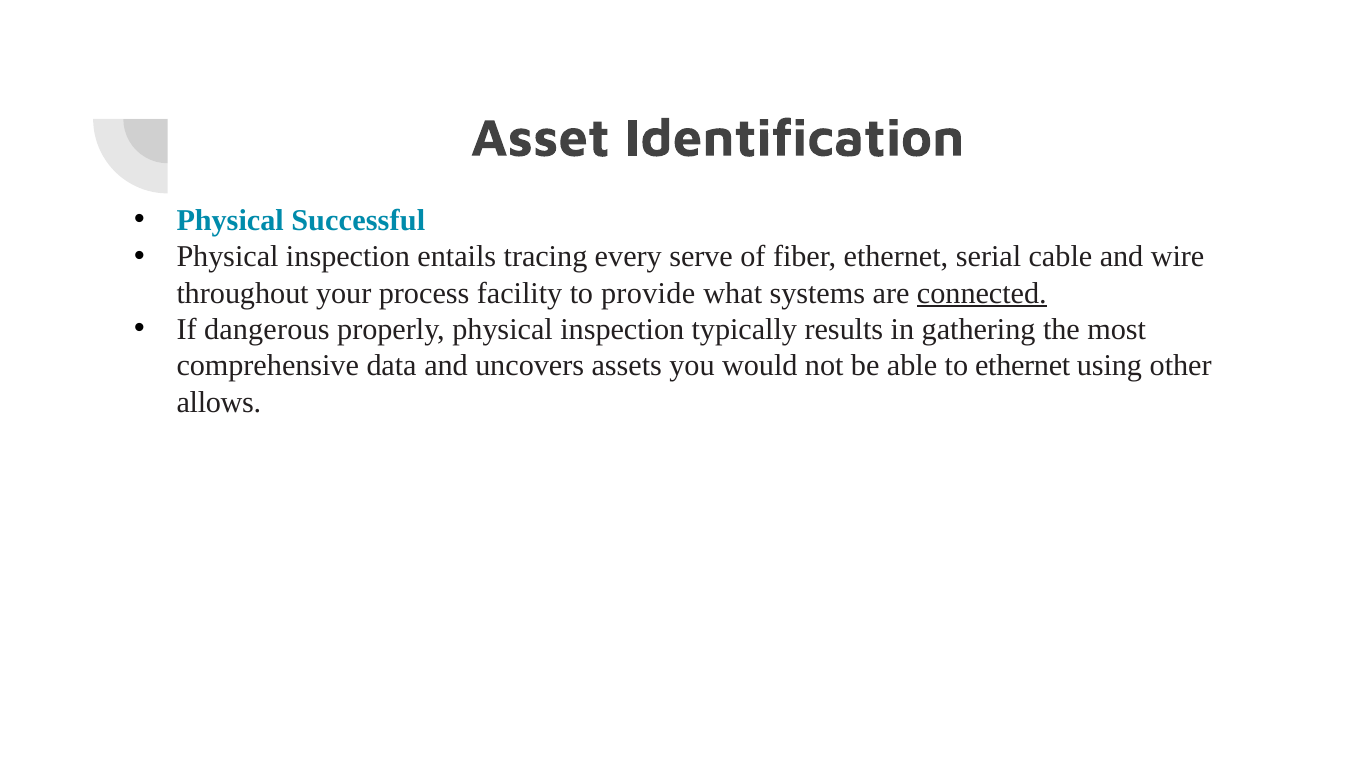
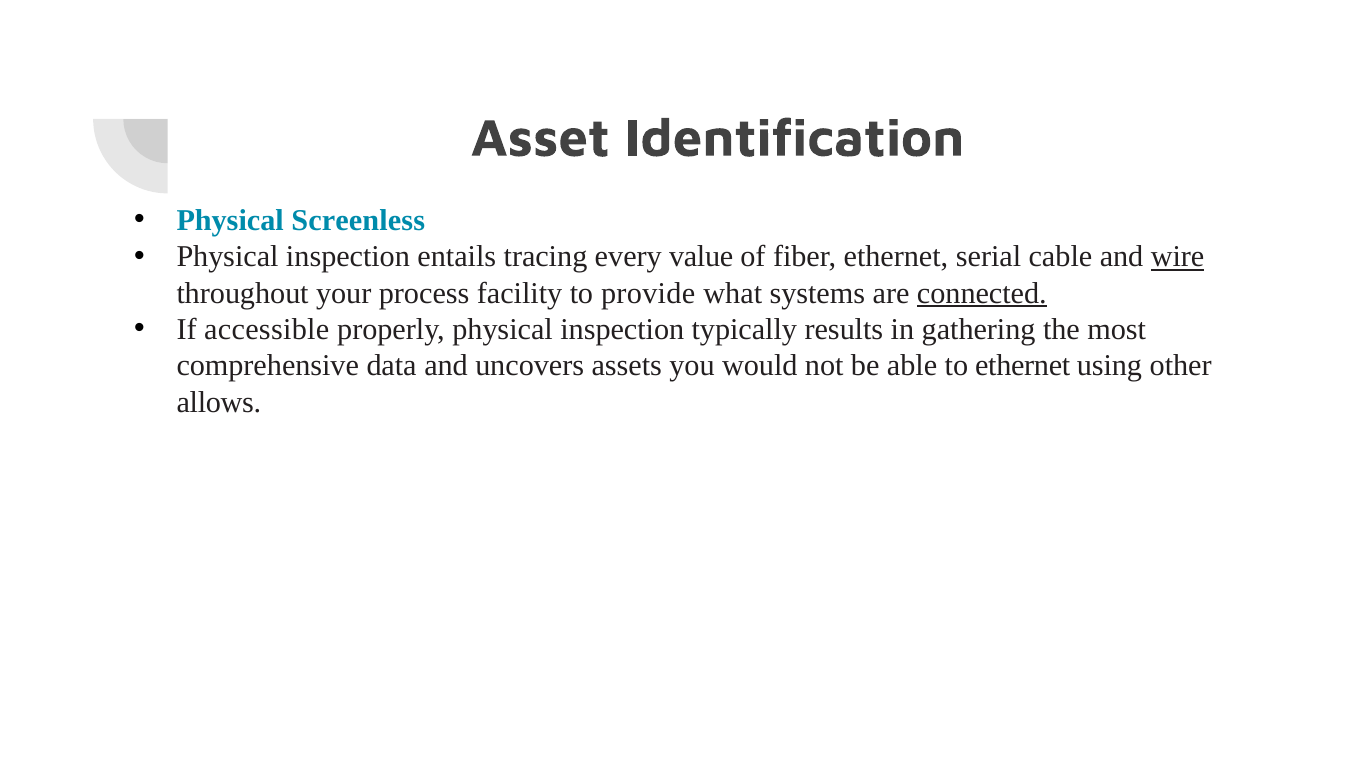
Successful: Successful -> Screenless
serve: serve -> value
wire underline: none -> present
dangerous: dangerous -> accessible
